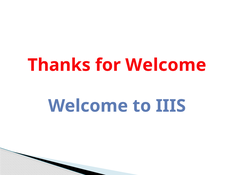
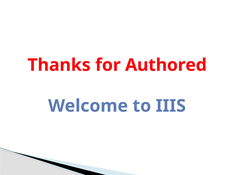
for Welcome: Welcome -> Authored
